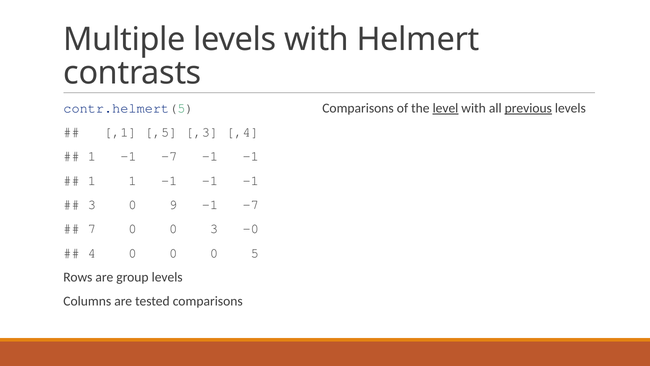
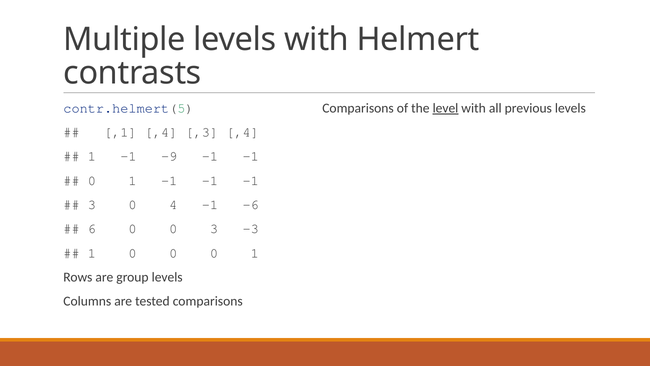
previous underline: present -> none
,1 ,5: ,5 -> ,4
1 -1 -7: -7 -> -9
1 at (92, 180): 1 -> 0
9: 9 -> 4
-7 at (251, 205): -7 -> -6
7: 7 -> 6
-0: -0 -> -3
4 at (92, 253): 4 -> 1
0 0 5: 5 -> 1
